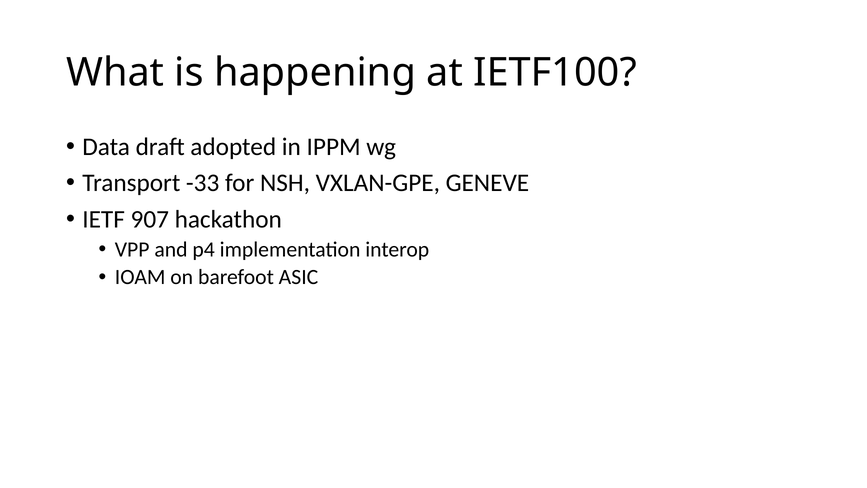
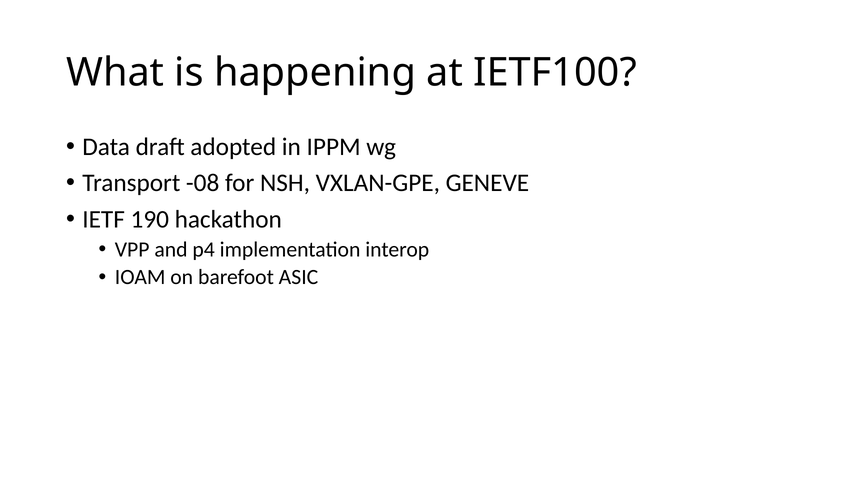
-33: -33 -> -08
907: 907 -> 190
